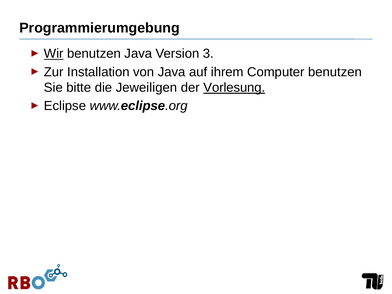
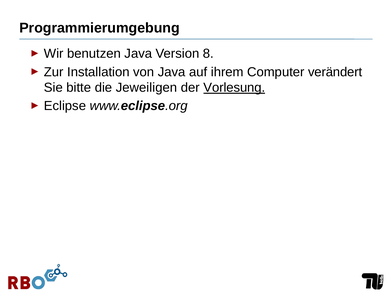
Wir underline: present -> none
3: 3 -> 8
Computer benutzen: benutzen -> verändert
